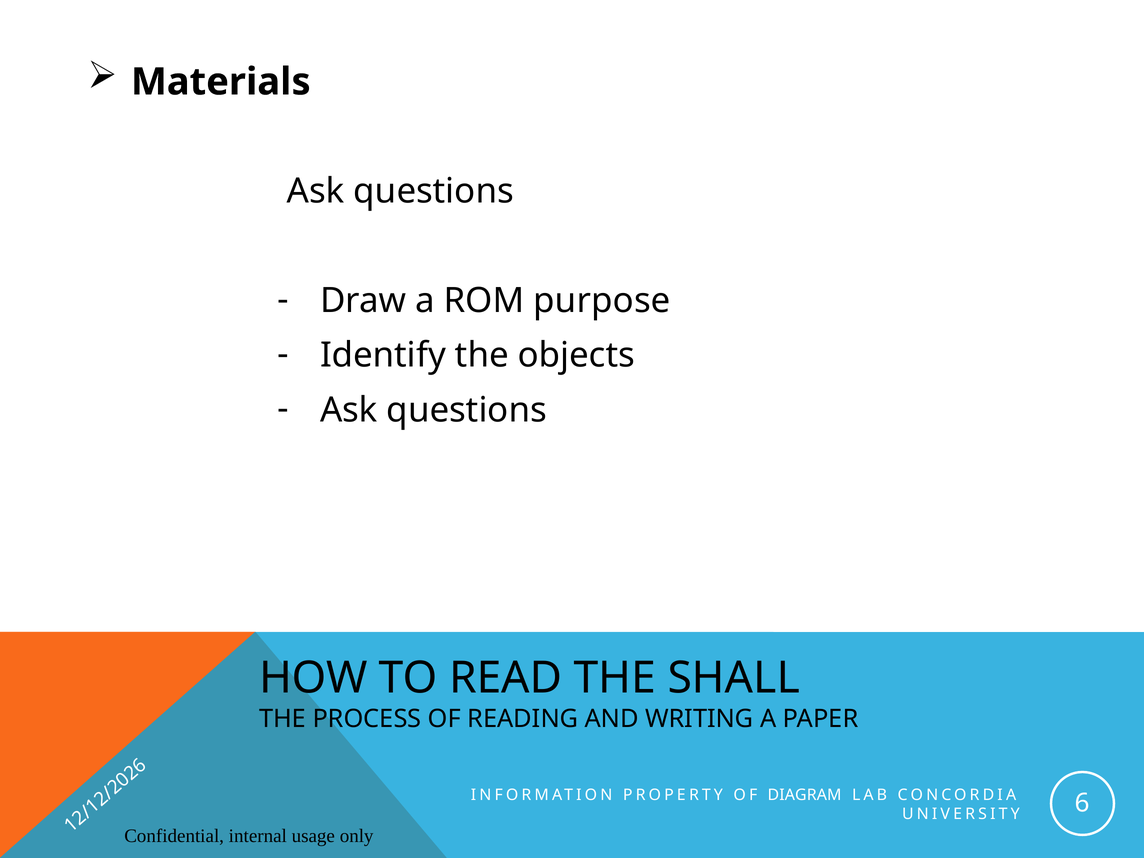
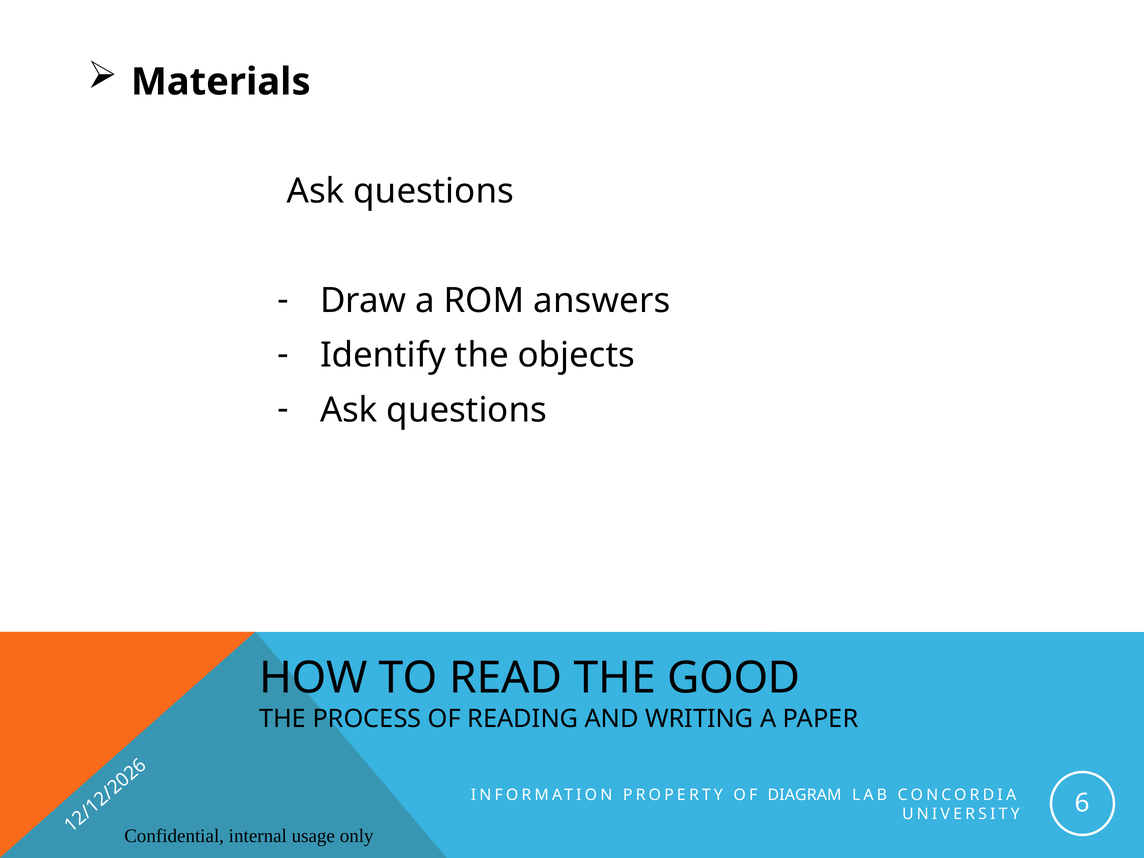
purpose: purpose -> answers
SHALL: SHALL -> GOOD
